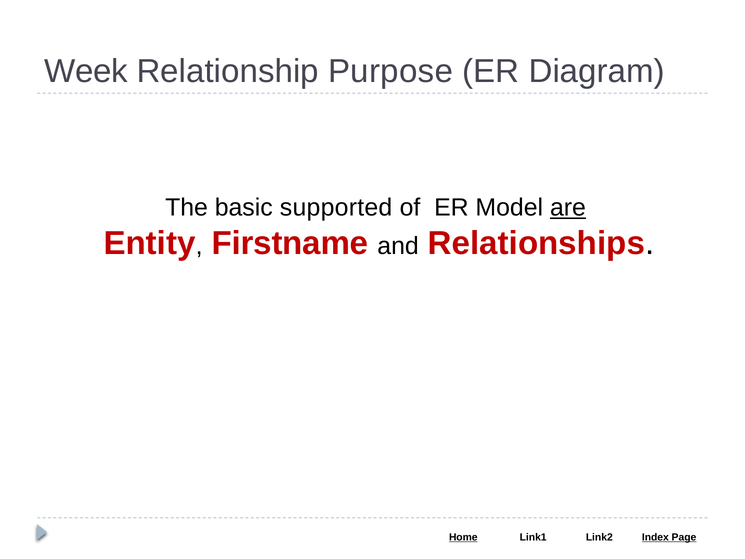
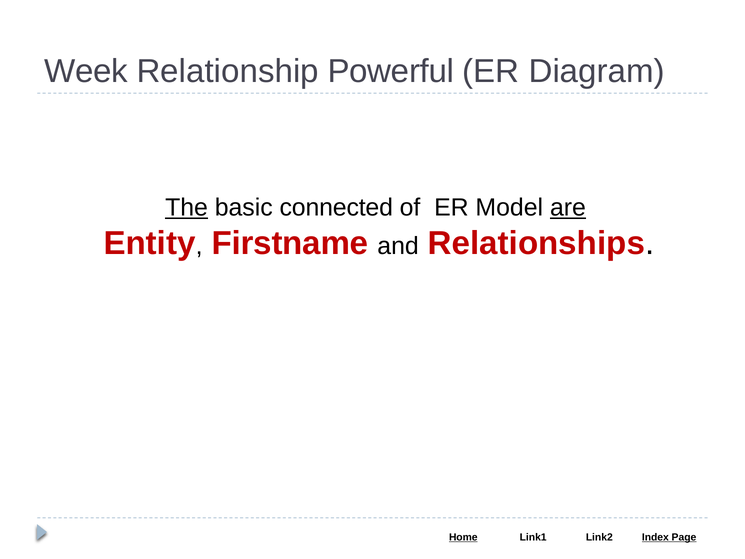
Purpose: Purpose -> Powerful
The underline: none -> present
supported: supported -> connected
